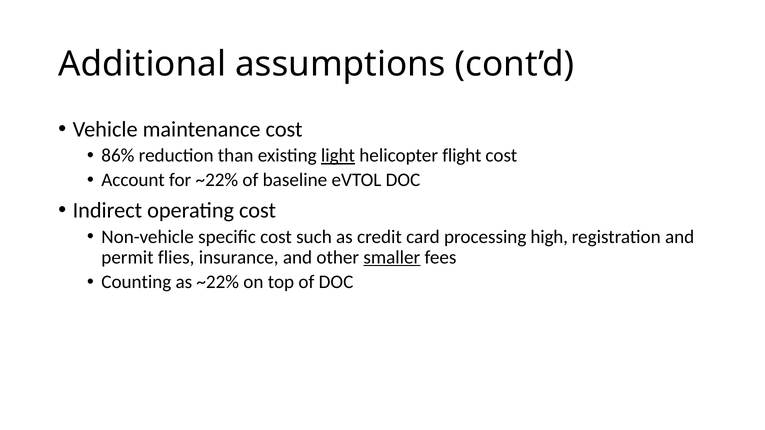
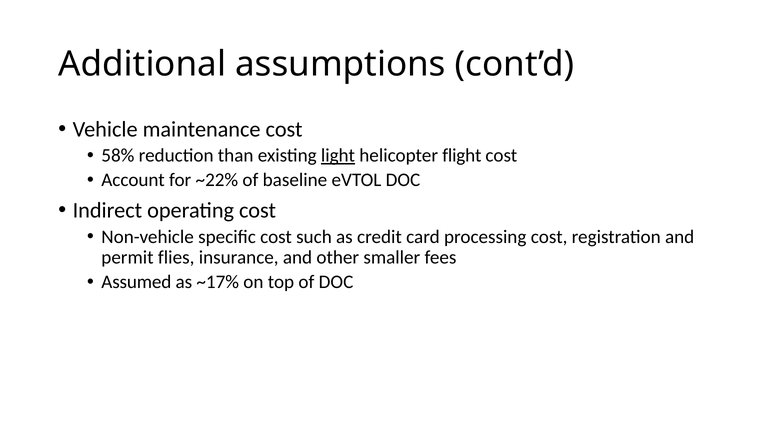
86%: 86% -> 58%
processing high: high -> cost
smaller underline: present -> none
Counting: Counting -> Assumed
as ~22%: ~22% -> ~17%
